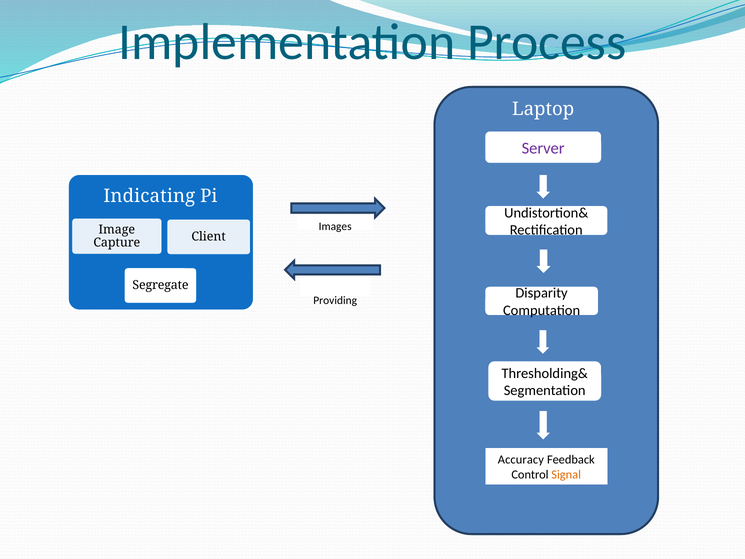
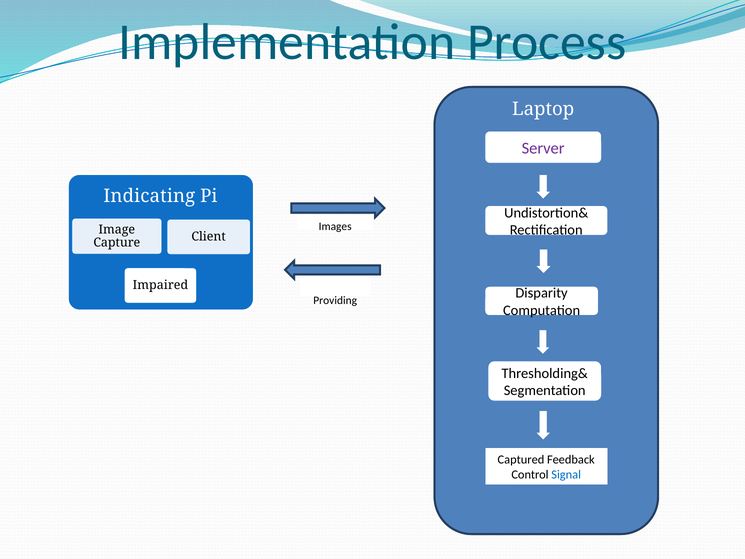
Segregate: Segregate -> Impaired
Accuracy: Accuracy -> Captured
Signal colour: orange -> blue
